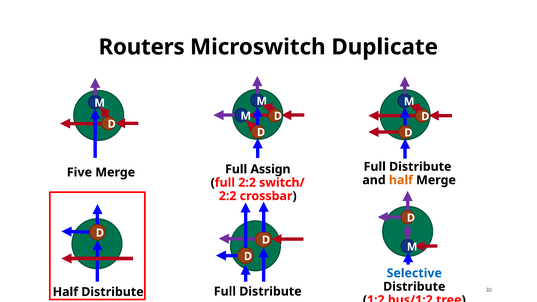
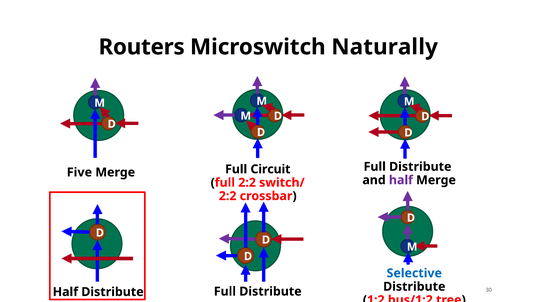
Duplicate: Duplicate -> Naturally
Assign: Assign -> Circuit
half at (401, 180) colour: orange -> purple
